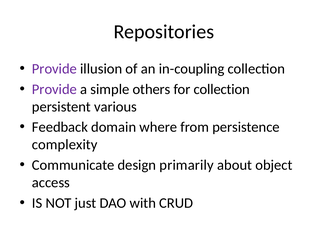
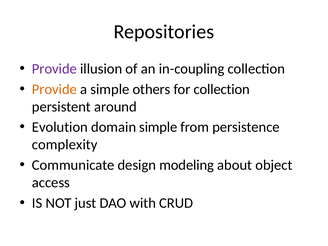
Provide at (54, 89) colour: purple -> orange
various: various -> around
Feedback: Feedback -> Evolution
domain where: where -> simple
primarily: primarily -> modeling
